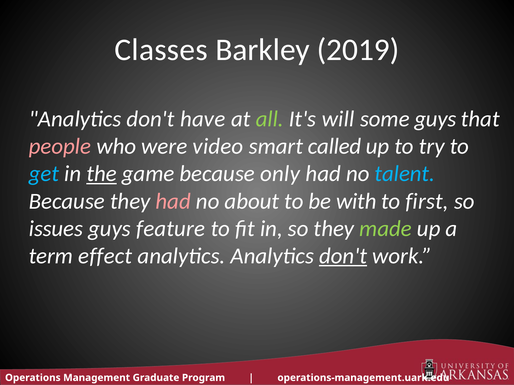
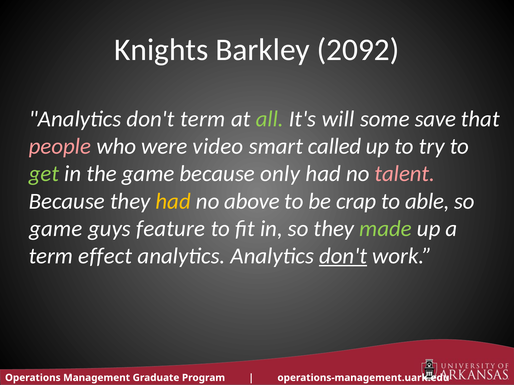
Classes: Classes -> Knights
2019: 2019 -> 2092
don't have: have -> term
some guys: guys -> save
get colour: light blue -> light green
the underline: present -> none
talent colour: light blue -> pink
had at (173, 201) colour: pink -> yellow
about: about -> above
with: with -> crap
first: first -> able
issues at (56, 229): issues -> game
